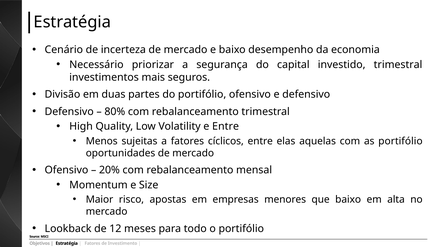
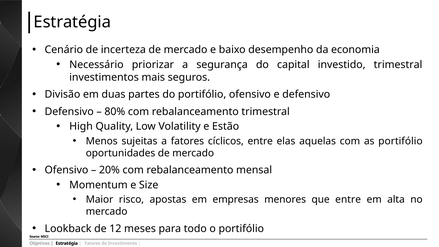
e Entre: Entre -> Estão
que baixo: baixo -> entre
